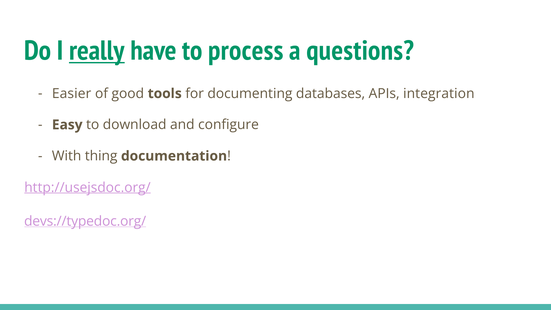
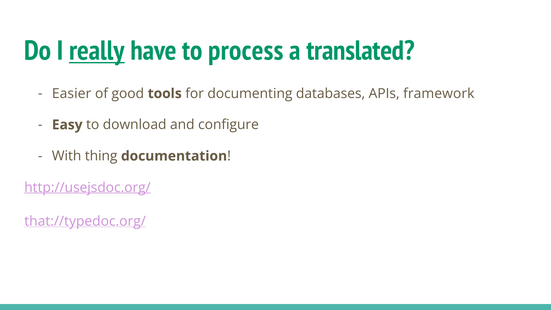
questions: questions -> translated
integration: integration -> framework
devs://typedoc.org/: devs://typedoc.org/ -> that://typedoc.org/
